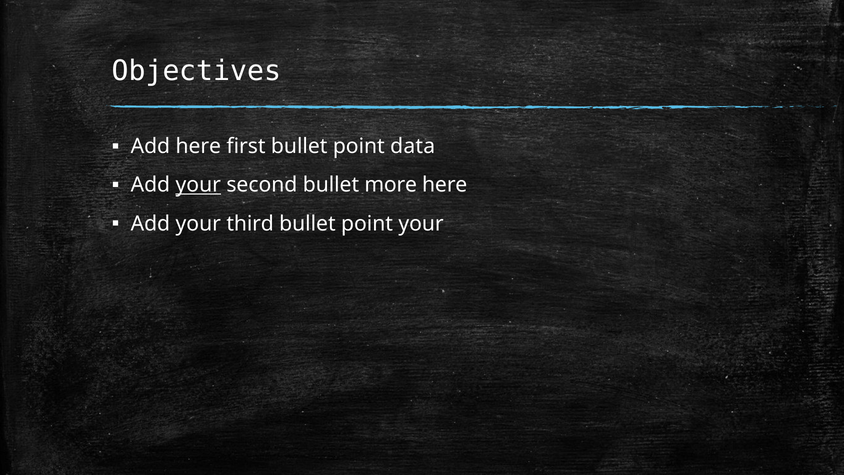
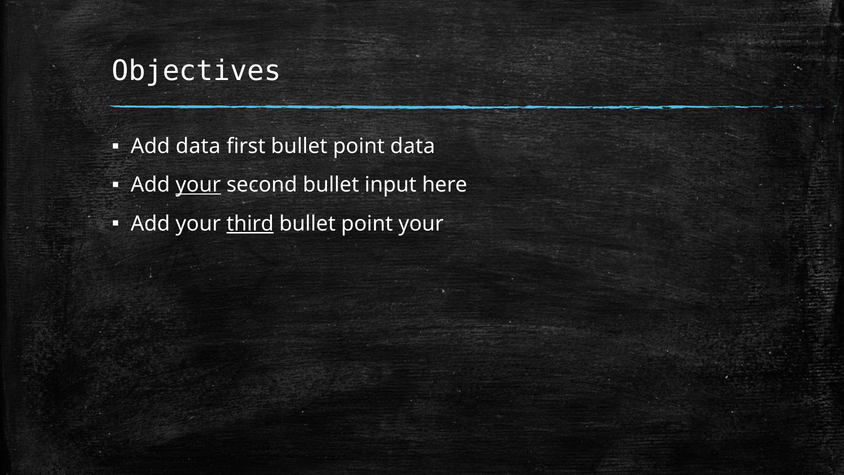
Add here: here -> data
more: more -> input
third underline: none -> present
